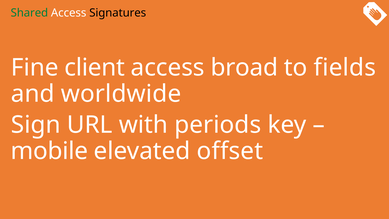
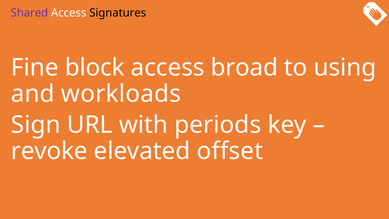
Shared colour: green -> purple
client: client -> block
fields: fields -> using
worldwide: worldwide -> workloads
mobile: mobile -> revoke
